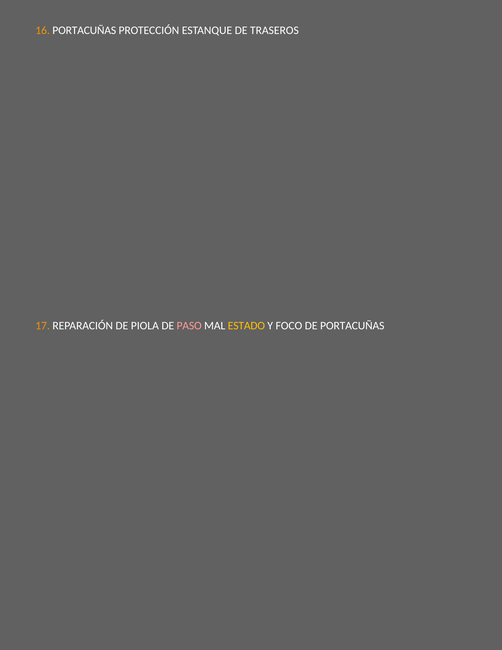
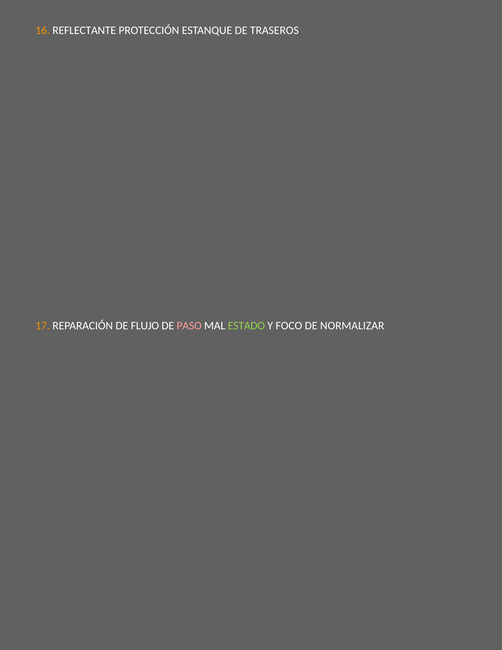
16 PORTACUÑAS: PORTACUÑAS -> REFLECTANTE
PIOLA: PIOLA -> FLUJO
ESTADO colour: yellow -> light green
DE PORTACUÑAS: PORTACUÑAS -> NORMALIZAR
